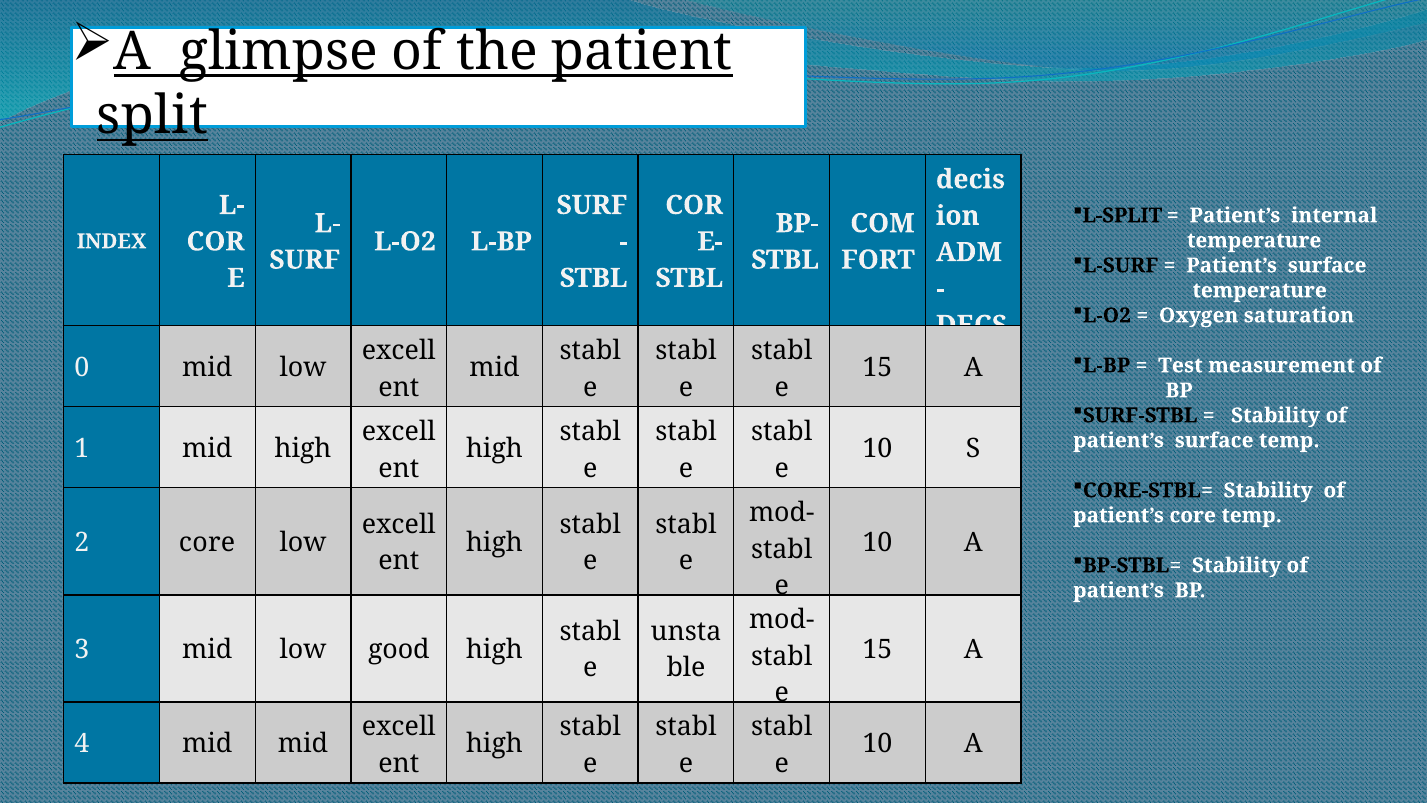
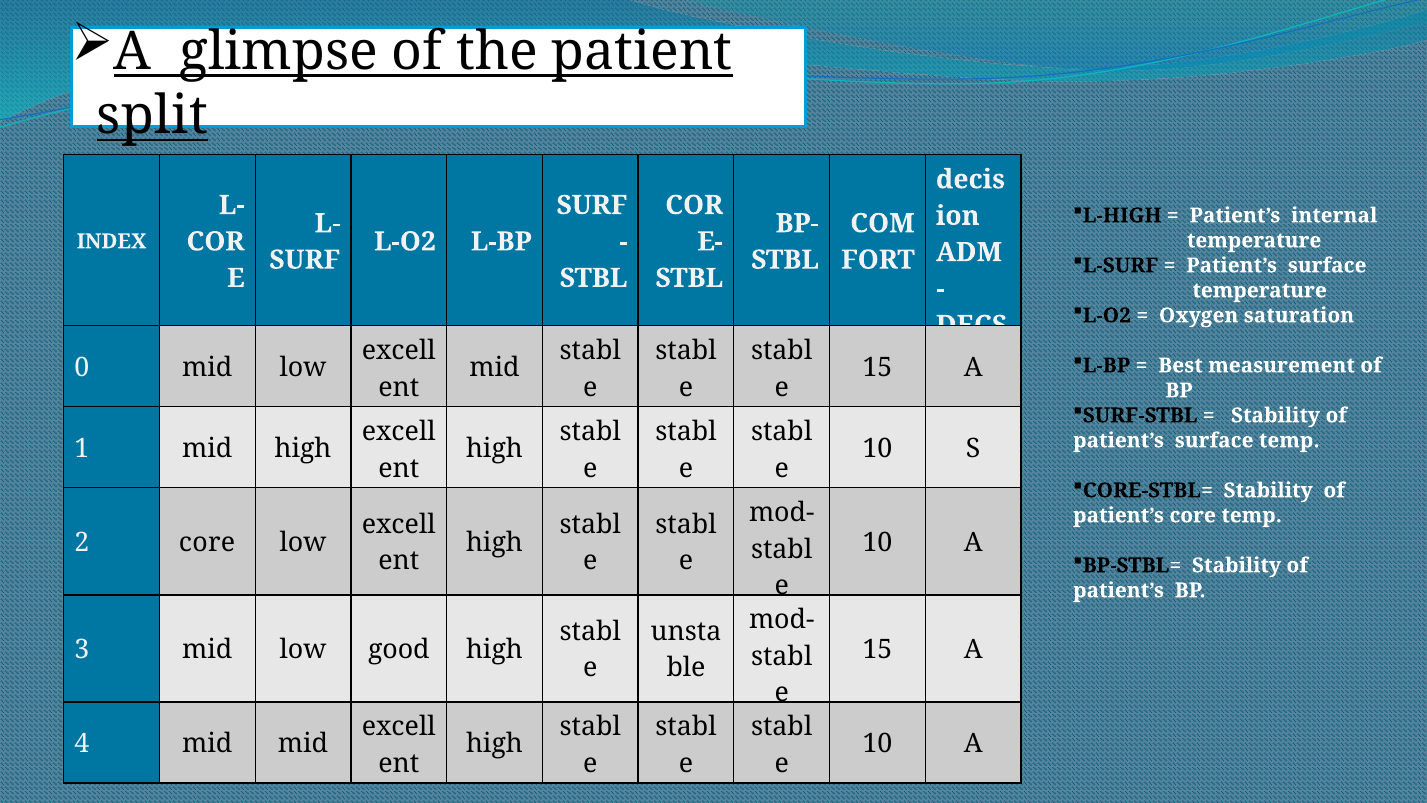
L-SPLIT: L-SPLIT -> L-HIGH
Test: Test -> Best
